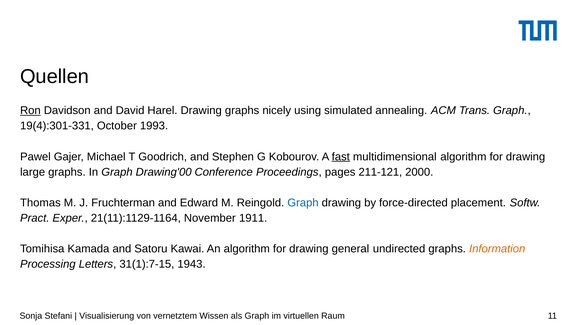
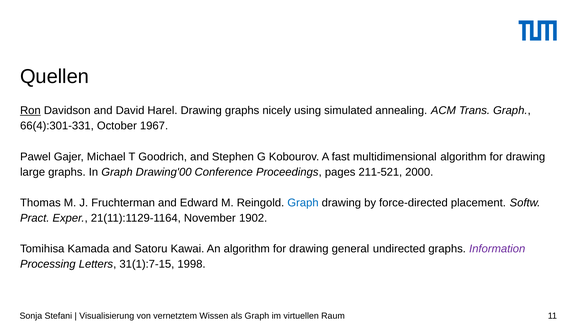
19(4):301-331: 19(4):301-331 -> 66(4):301-331
1993: 1993 -> 1967
fast underline: present -> none
211-121: 211-121 -> 211-521
1911: 1911 -> 1902
Information colour: orange -> purple
1943: 1943 -> 1998
